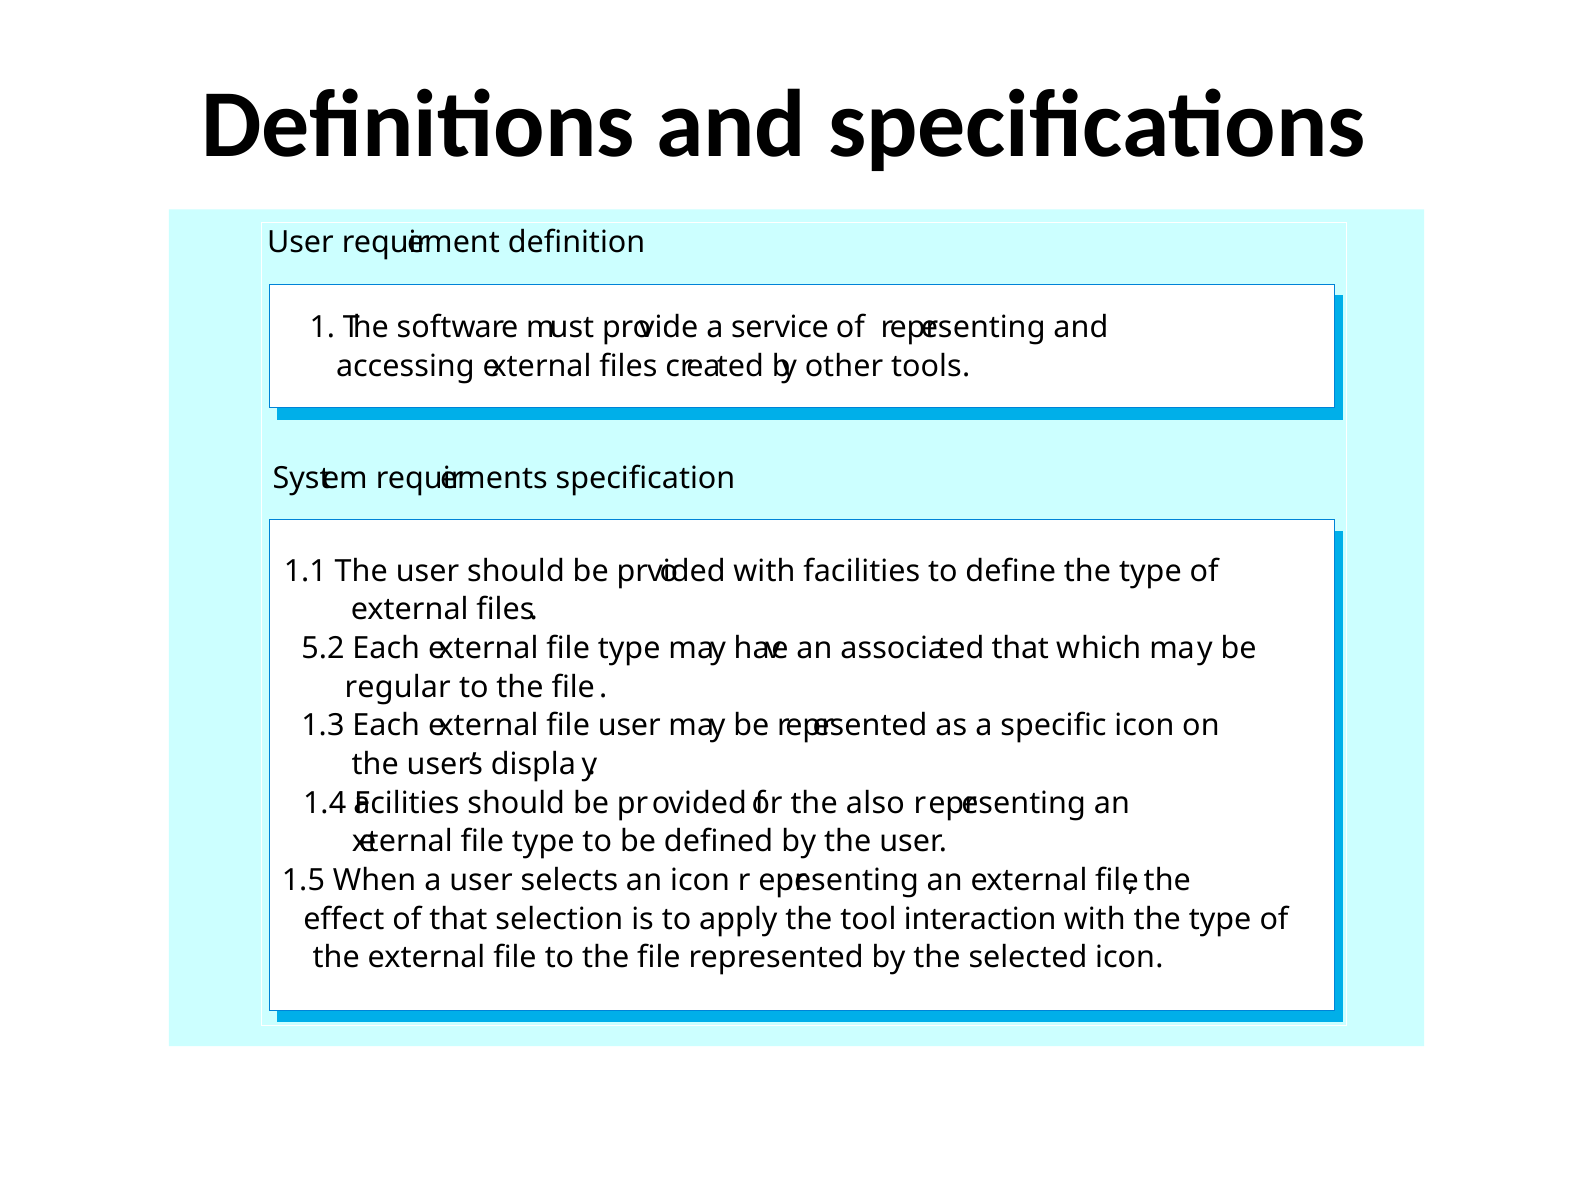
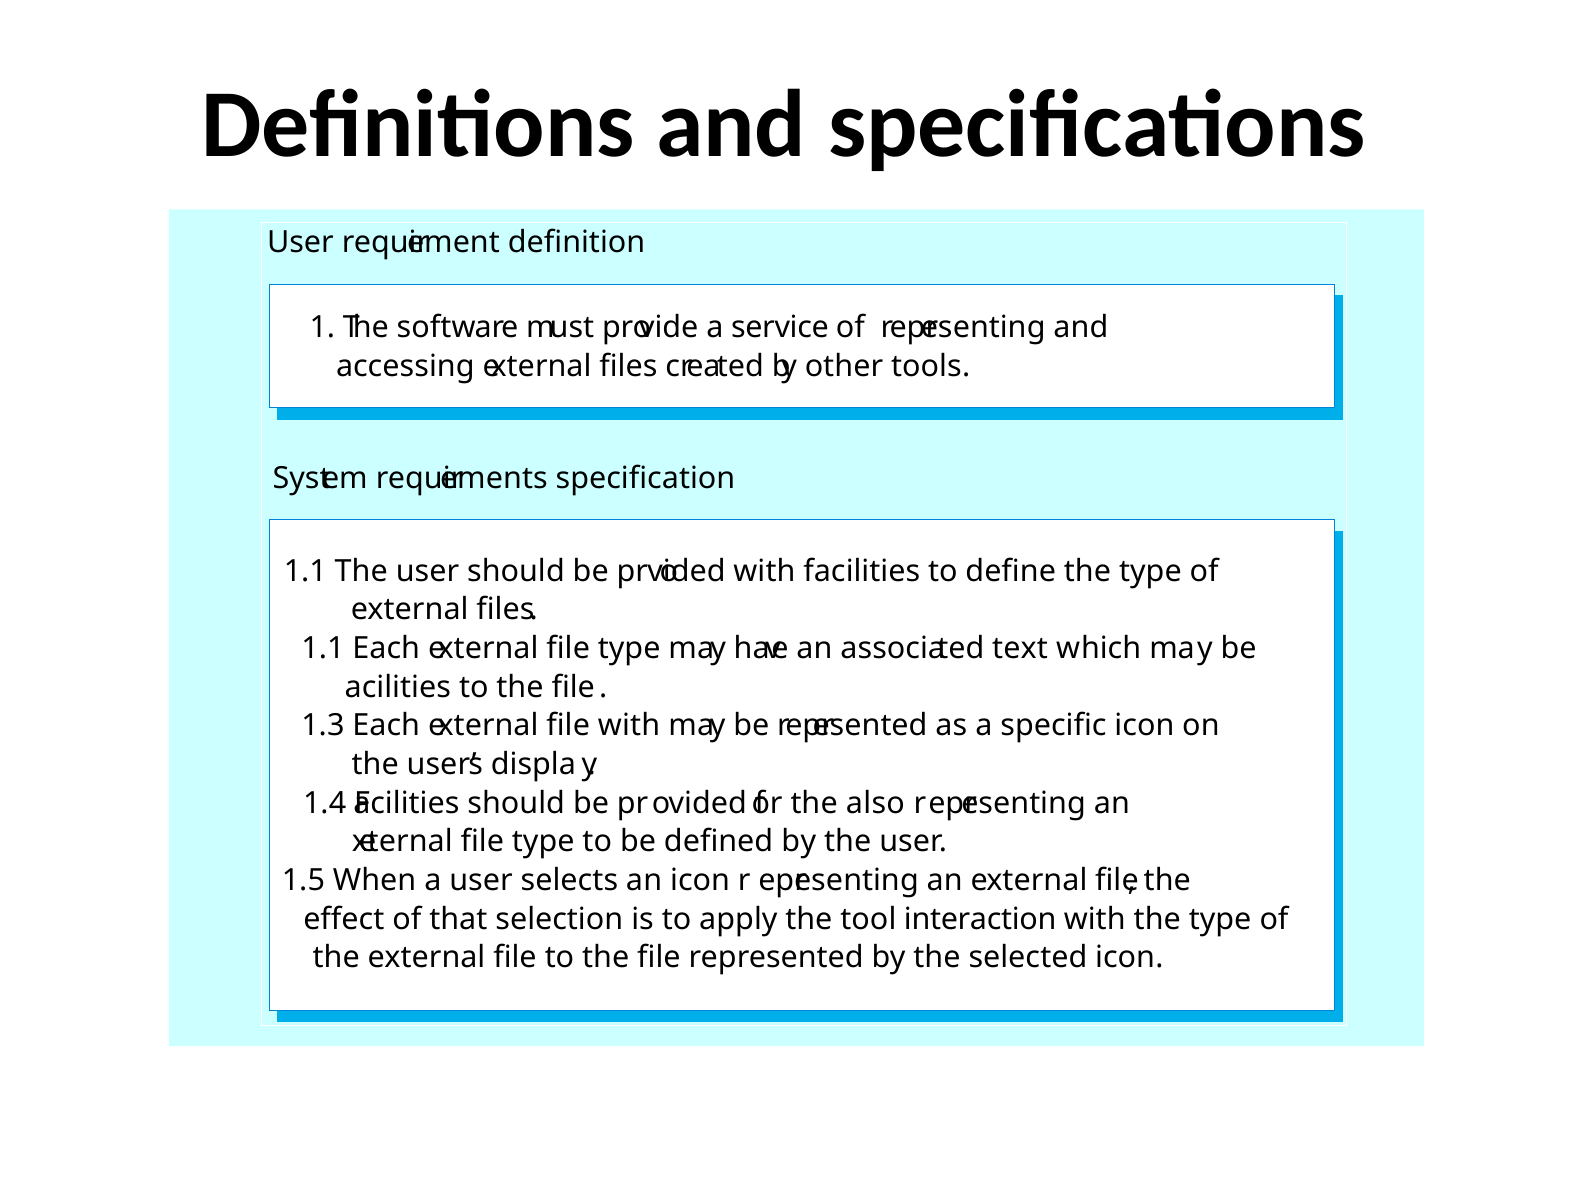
5.2 at (323, 648): 5.2 -> 1.1
associated that: that -> text
1.2 regular: regular -> acilities
file user: user -> with
